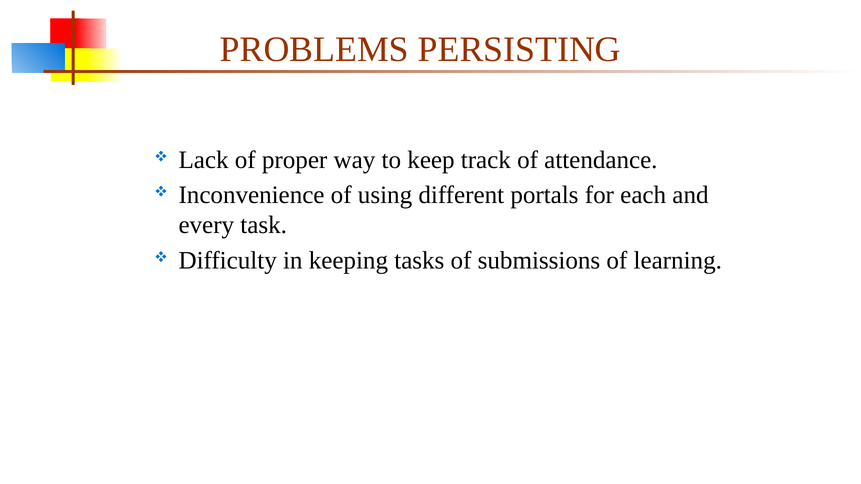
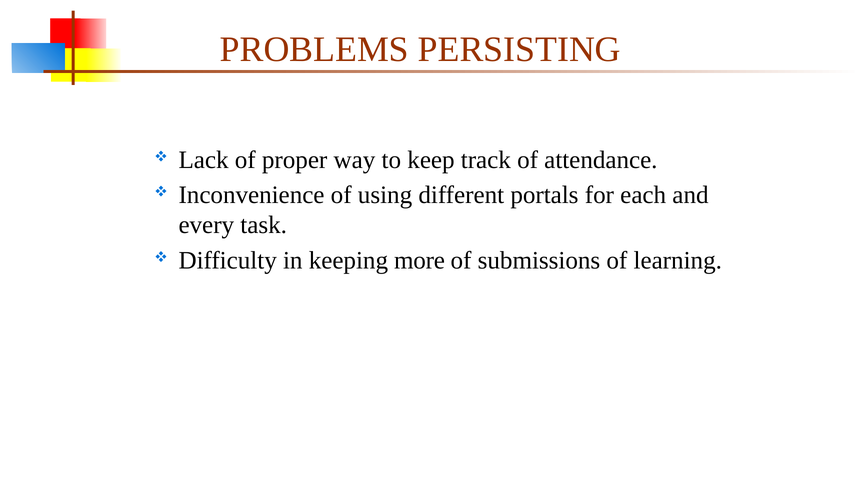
tasks: tasks -> more
